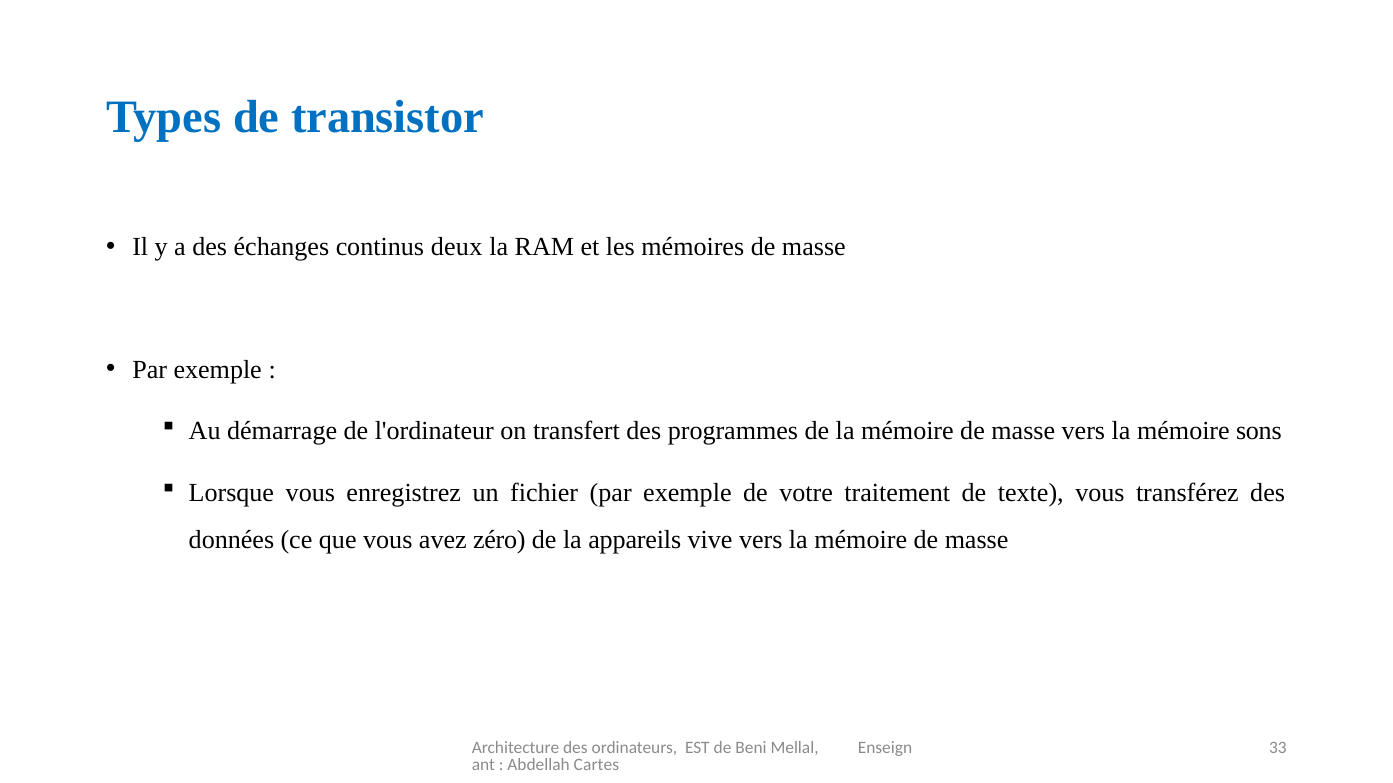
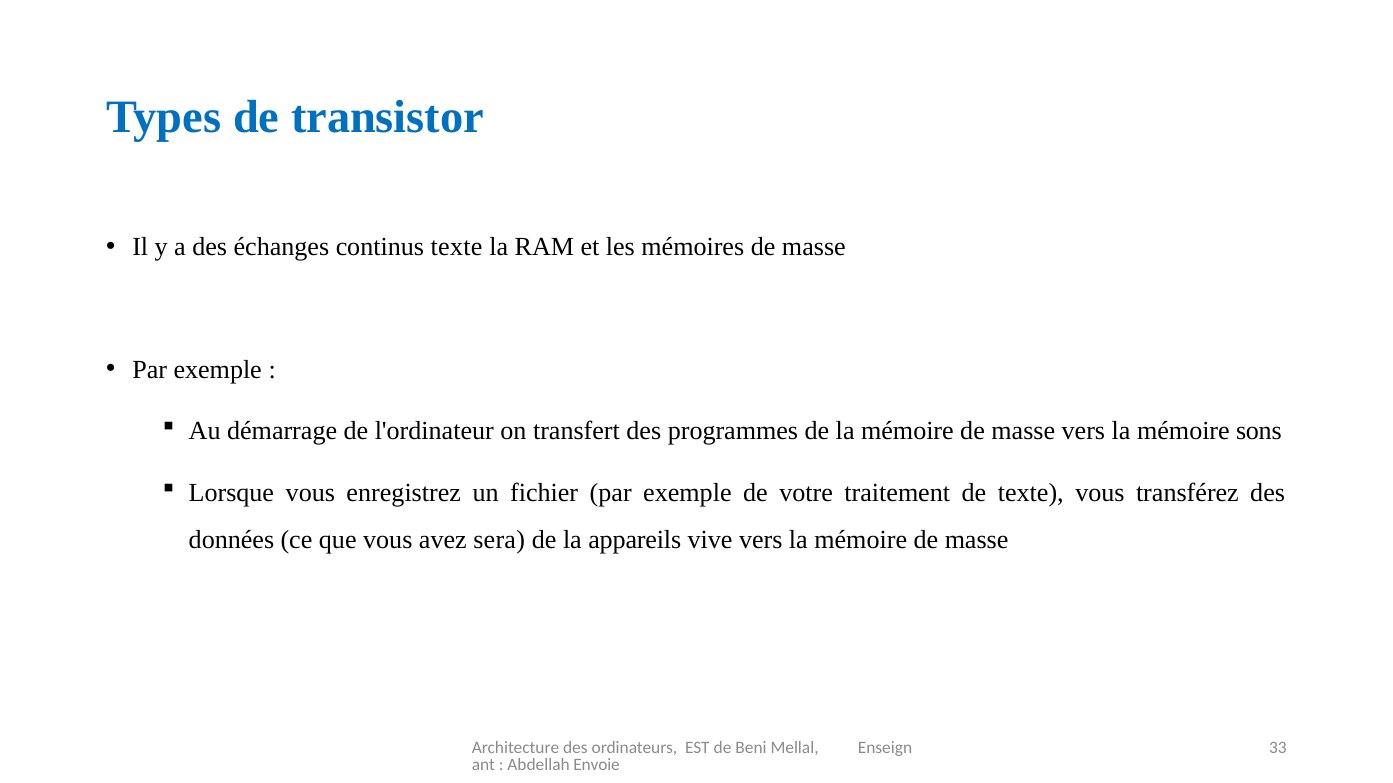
continus deux: deux -> texte
zéro: zéro -> sera
Cartes: Cartes -> Envoie
